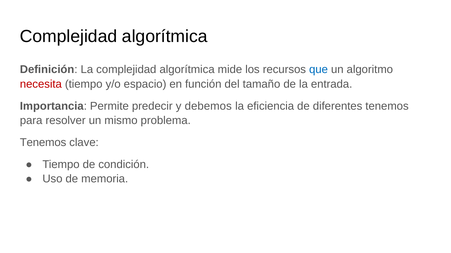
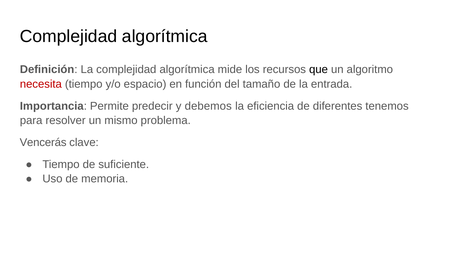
que colour: blue -> black
Tenemos at (43, 143): Tenemos -> Vencerás
condición: condición -> suficiente
